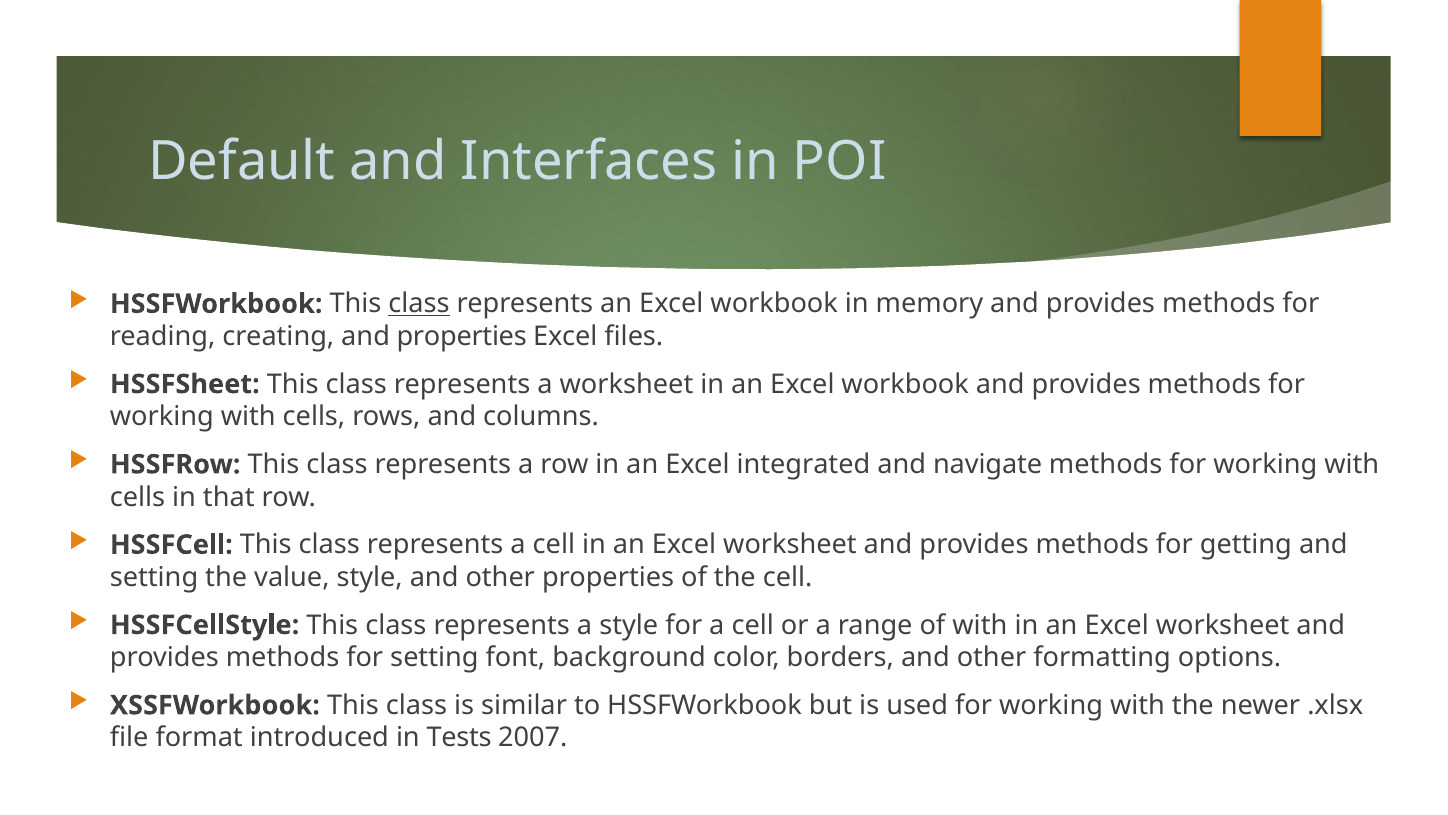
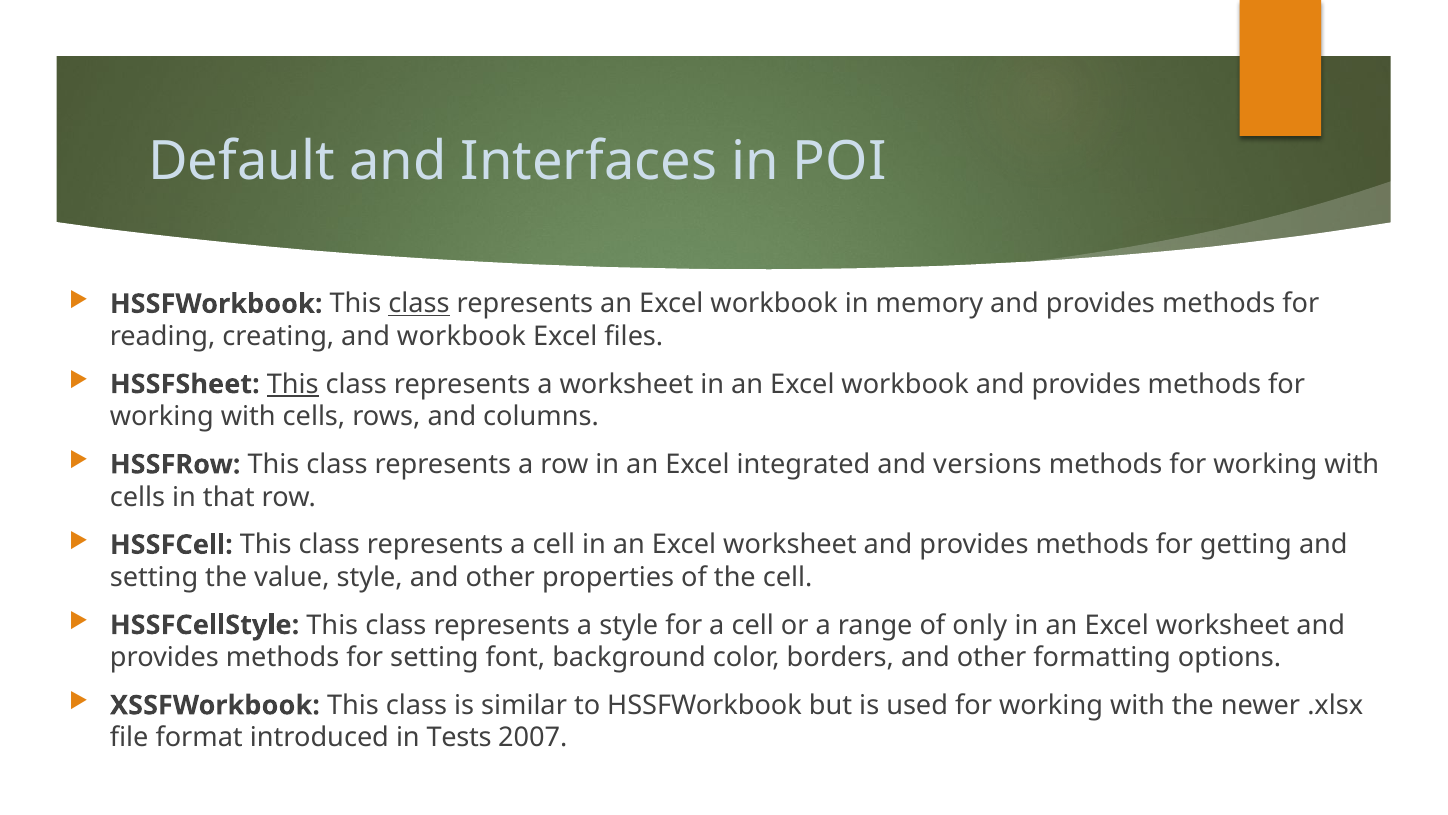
and properties: properties -> workbook
This at (293, 384) underline: none -> present
navigate: navigate -> versions
of with: with -> only
